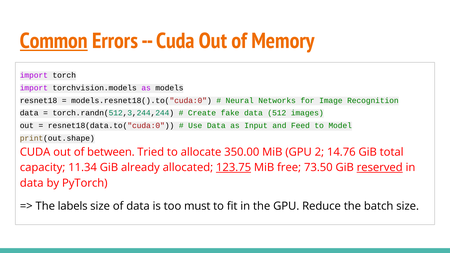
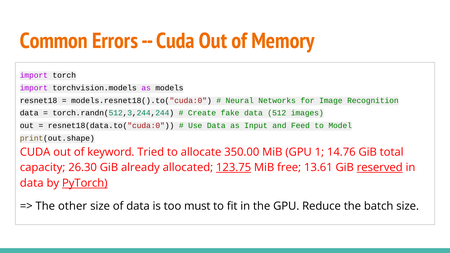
Common underline: present -> none
between: between -> keyword
2: 2 -> 1
11.34: 11.34 -> 26.30
73.50: 73.50 -> 13.61
PyTorch underline: none -> present
labels: labels -> other
